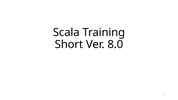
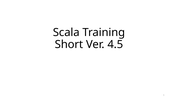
8.0: 8.0 -> 4.5
